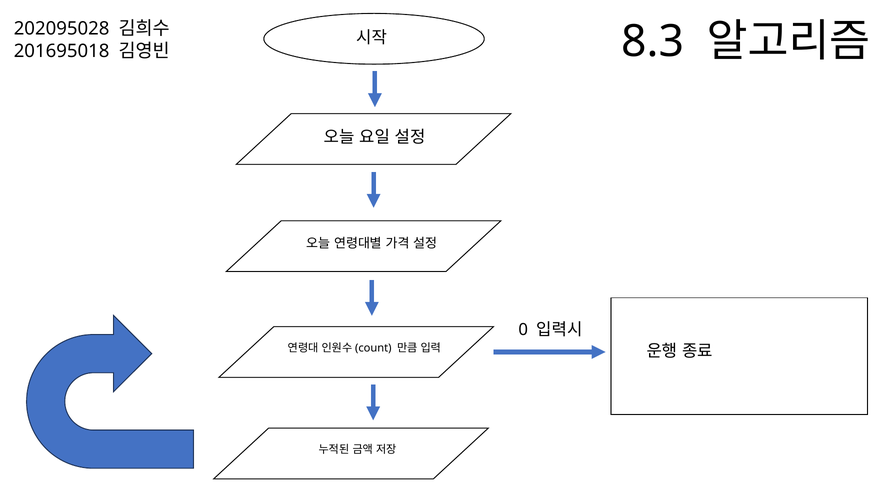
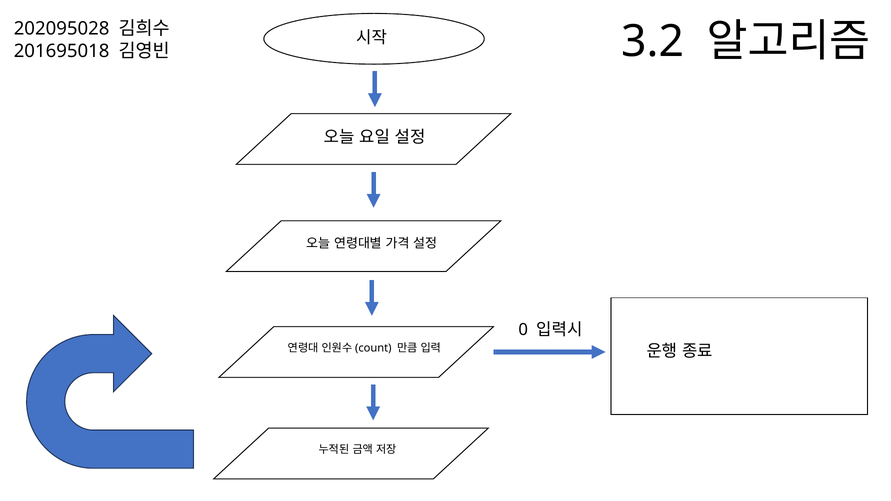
8.3: 8.3 -> 3.2
